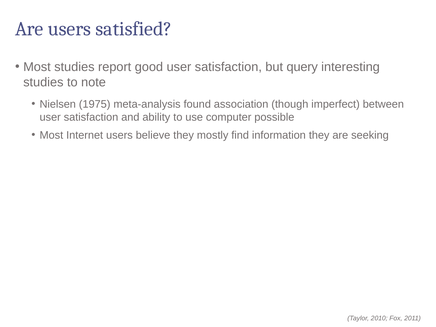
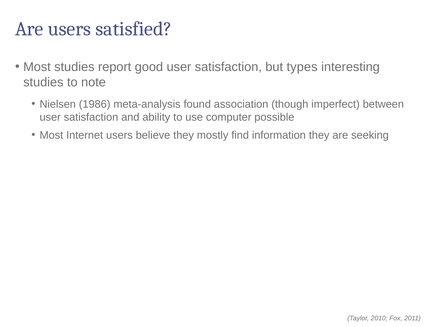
query: query -> types
1975: 1975 -> 1986
